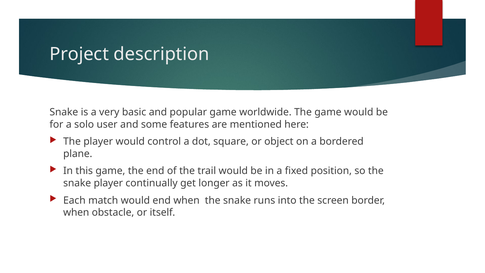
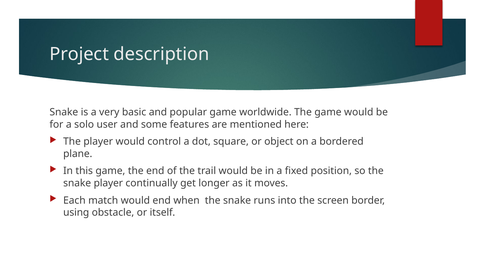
when at (76, 212): when -> using
